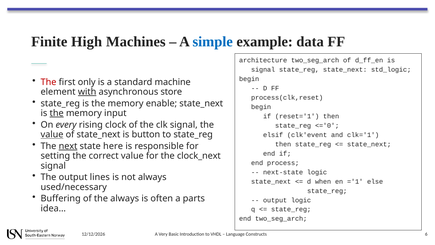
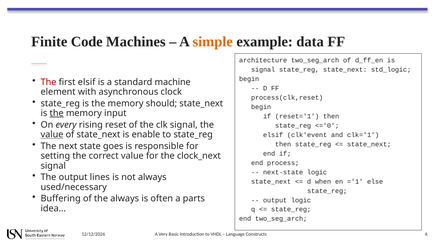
High: High -> Code
simple colour: blue -> orange
first only: only -> elsif
with underline: present -> none
store: store -> clock
enable: enable -> should
clock: clock -> reset
button: button -> enable
next underline: present -> none
here: here -> goes
